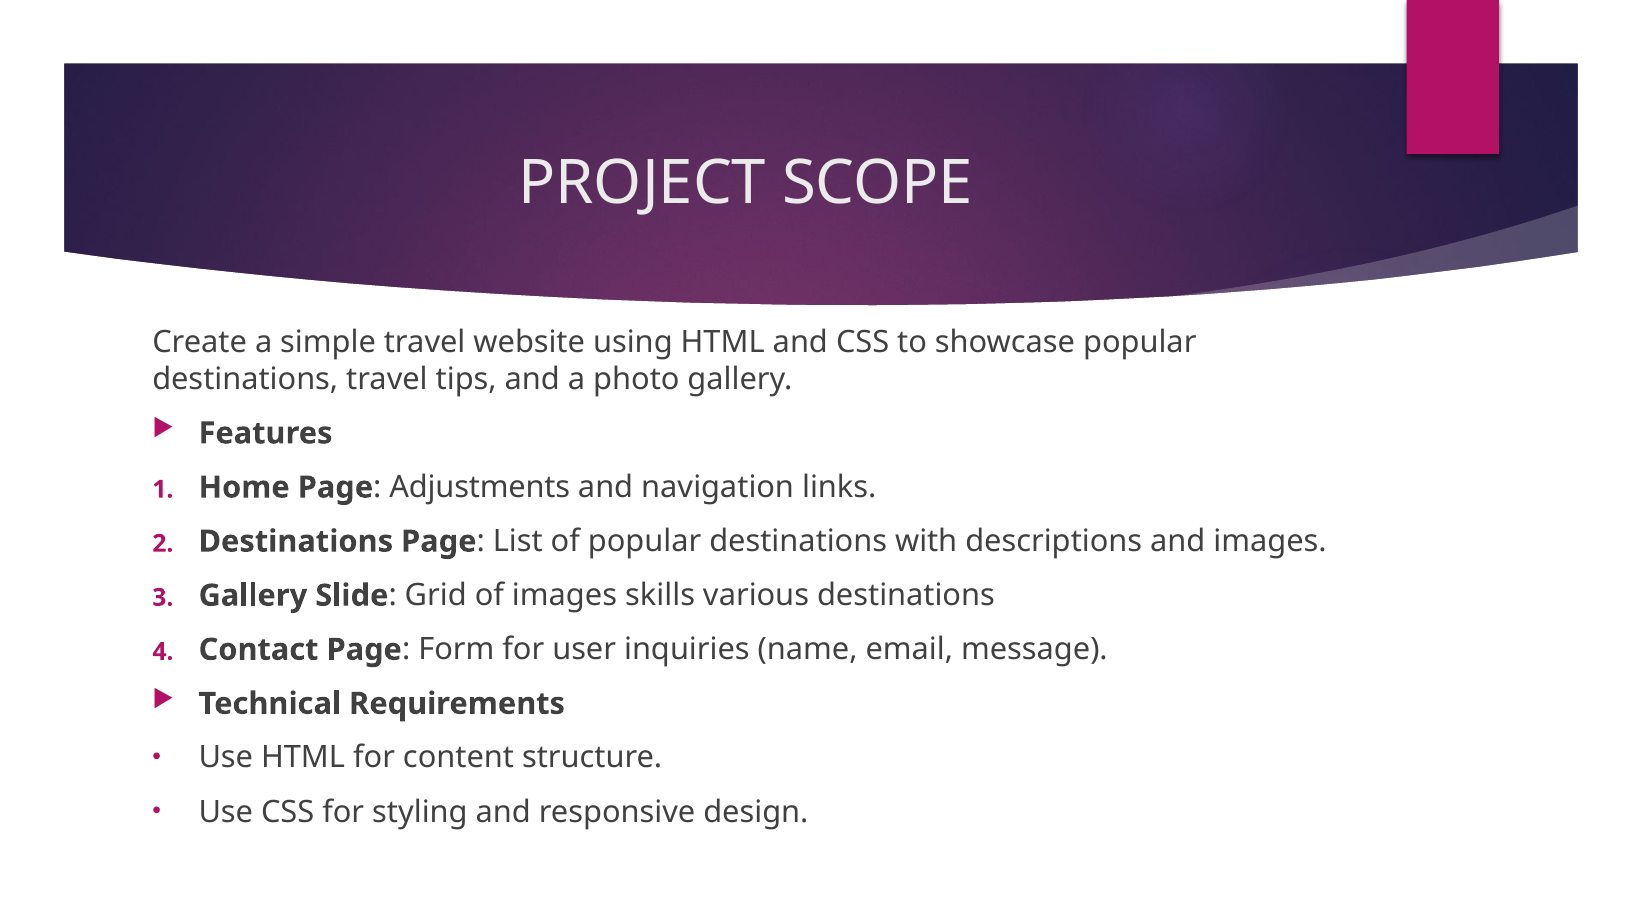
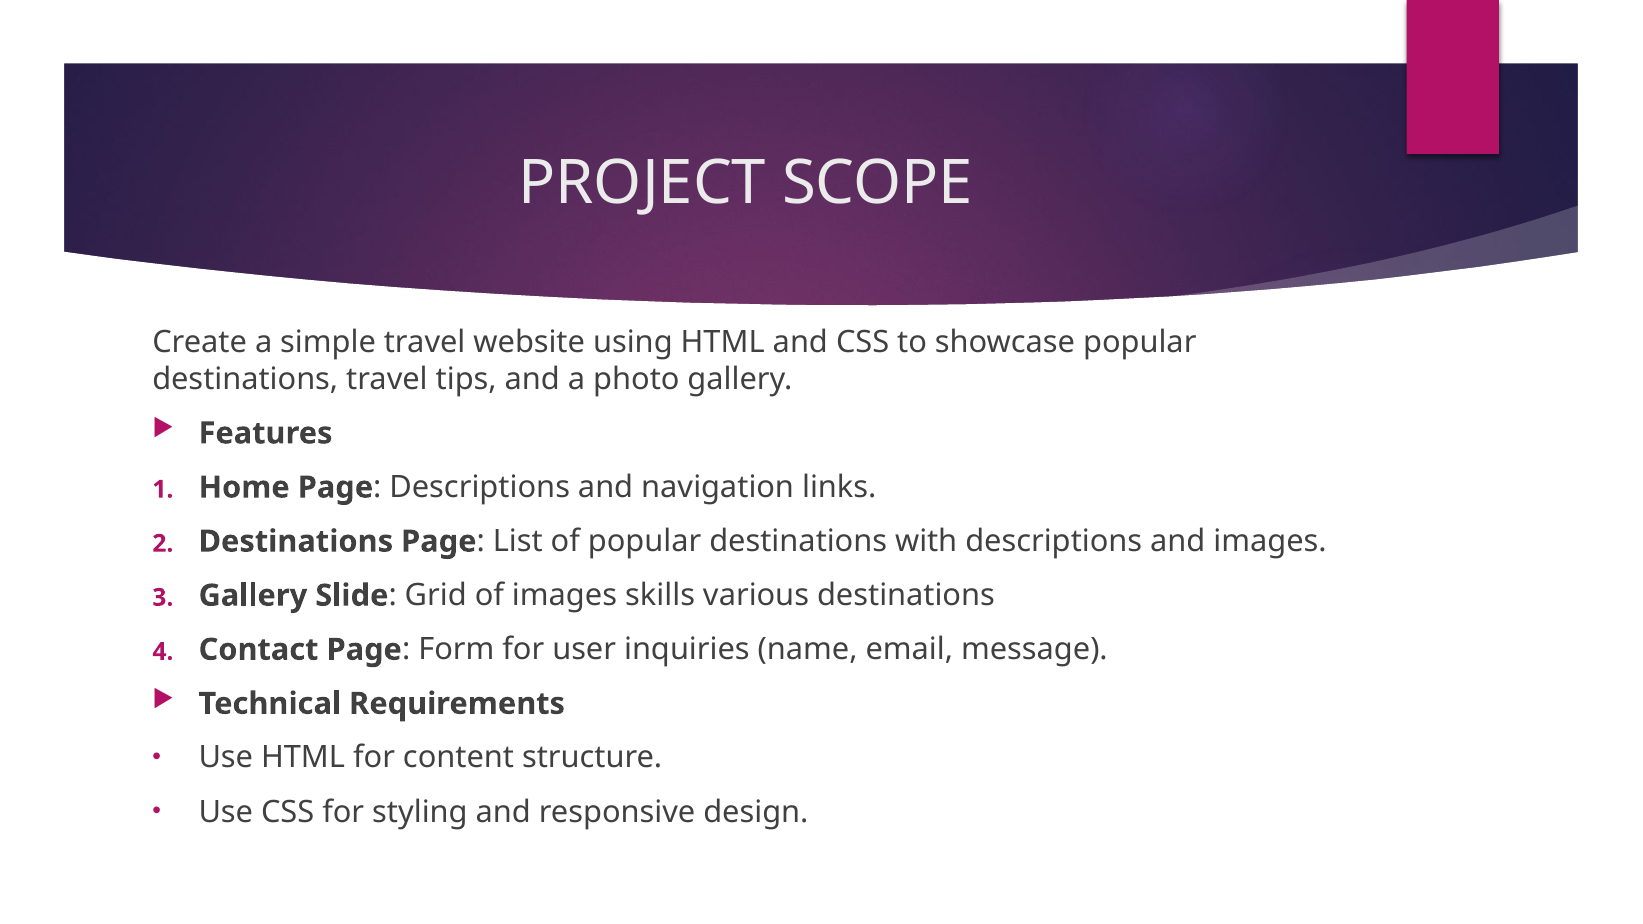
Adjustments at (480, 487): Adjustments -> Descriptions
